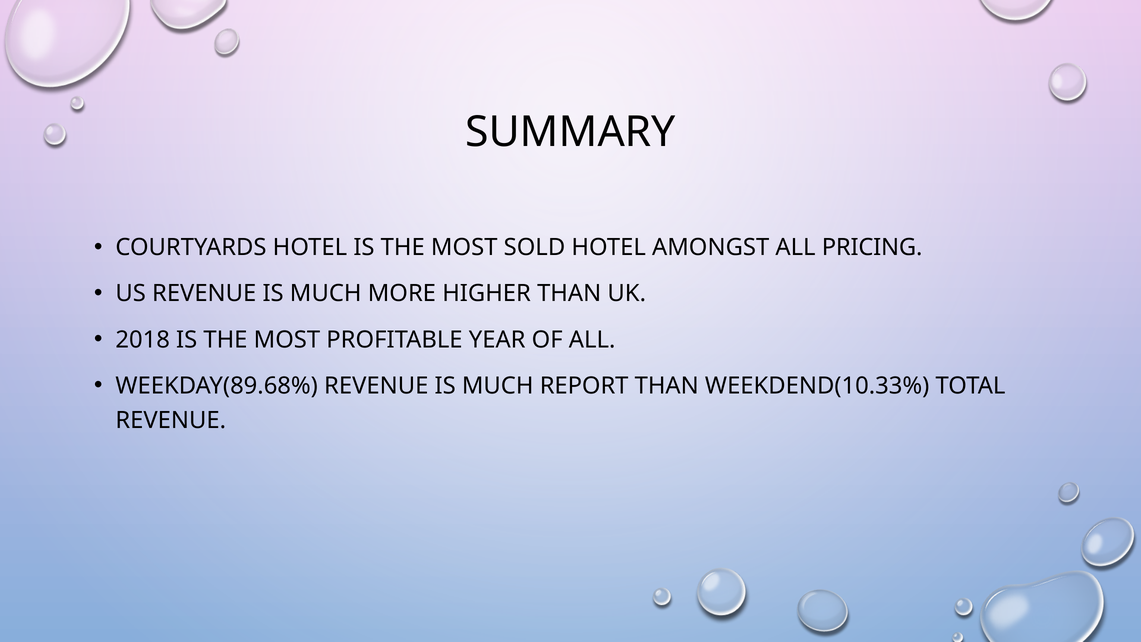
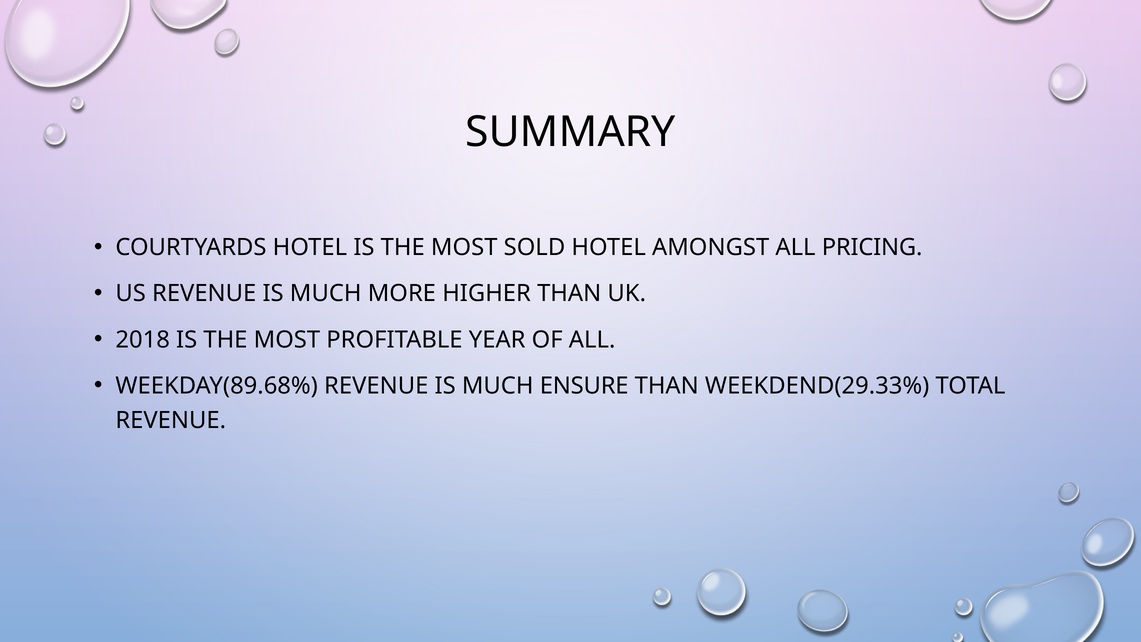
REPORT: REPORT -> ENSURE
WEEKDEND(10.33%: WEEKDEND(10.33% -> WEEKDEND(29.33%
